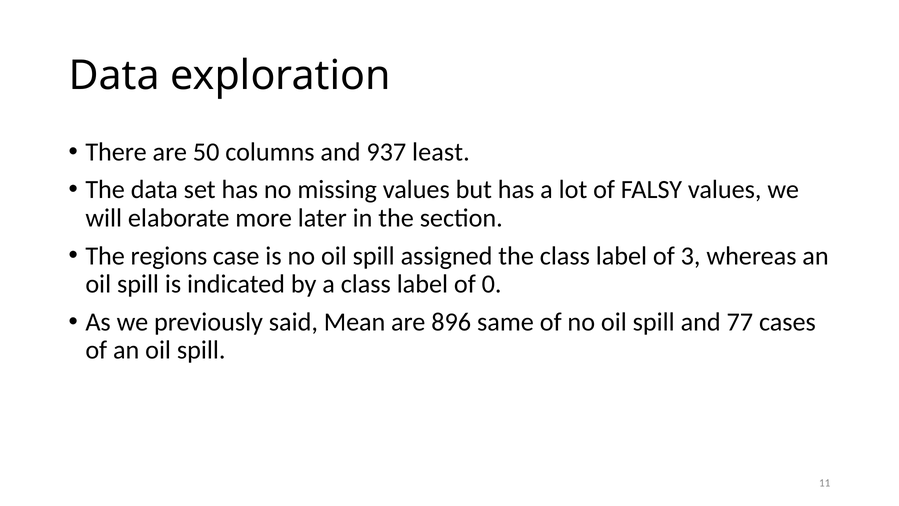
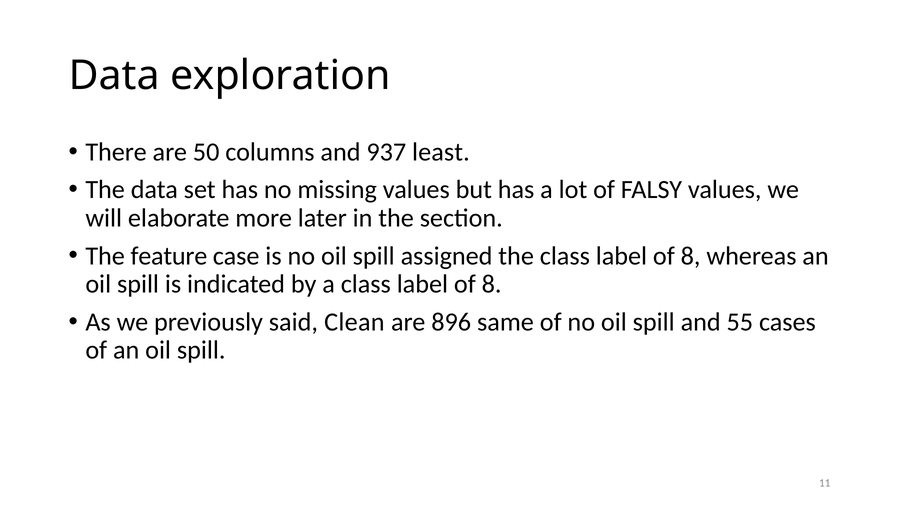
regions: regions -> feature
3 at (691, 256): 3 -> 8
0 at (492, 284): 0 -> 8
Mean: Mean -> Clean
77: 77 -> 55
